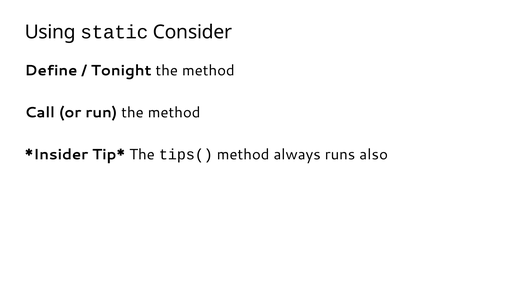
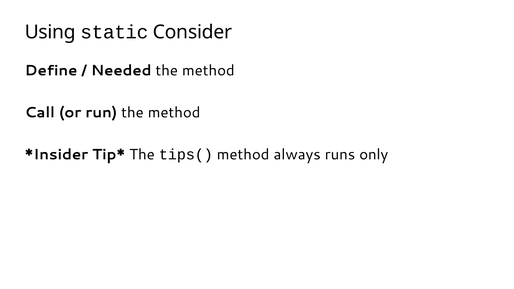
Tonight: Tonight -> Needed
also: also -> only
